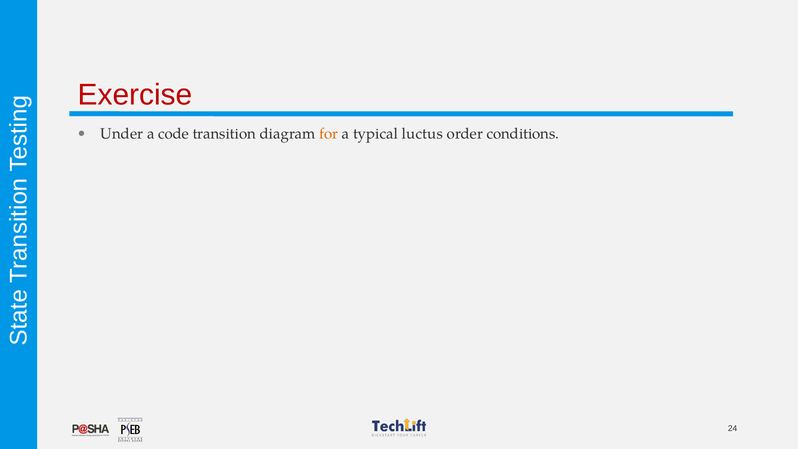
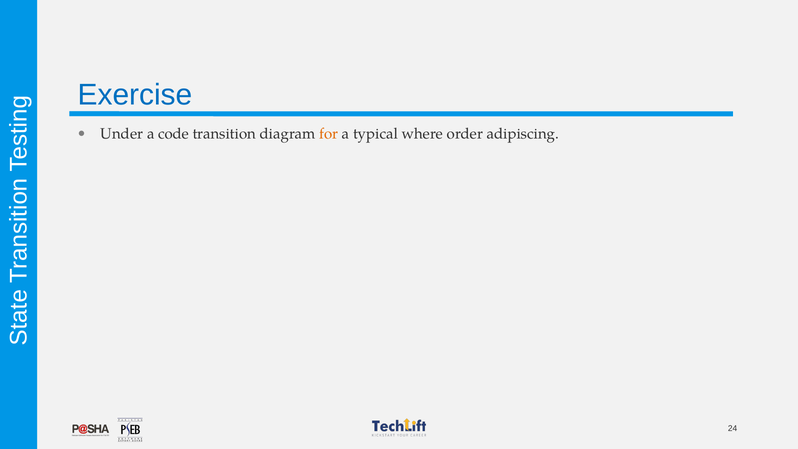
Exercise colour: red -> blue
luctus: luctus -> where
conditions: conditions -> adipiscing
